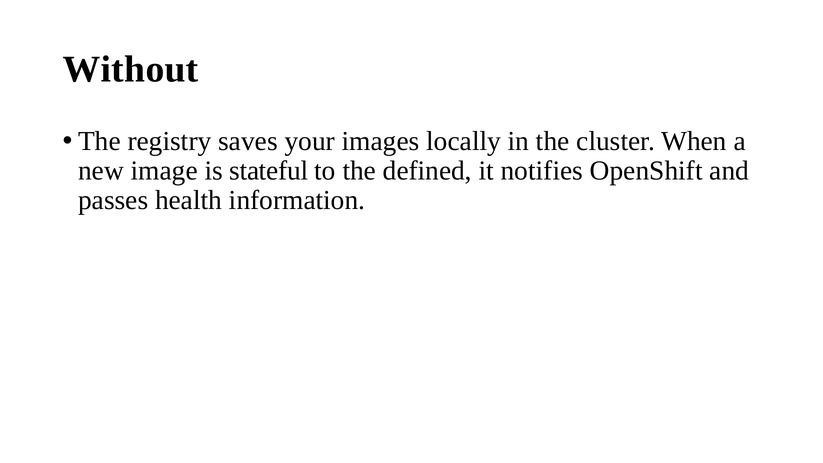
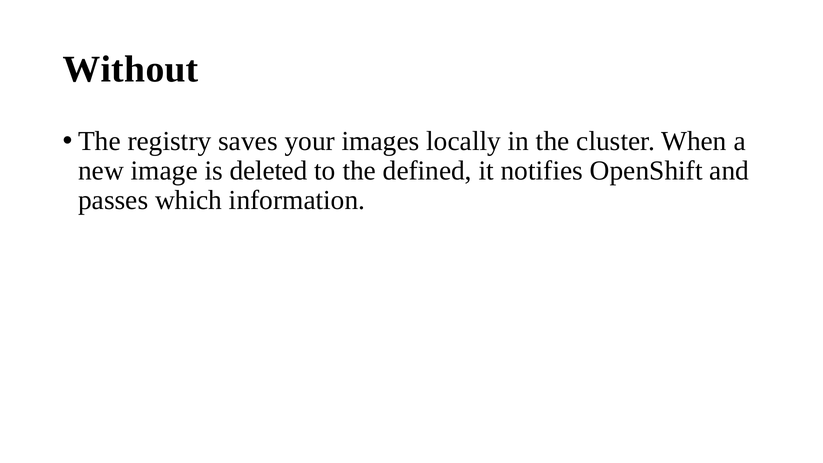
stateful: stateful -> deleted
health: health -> which
